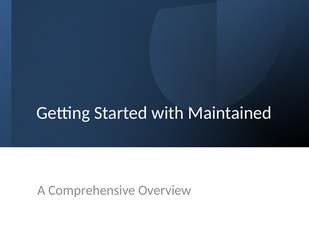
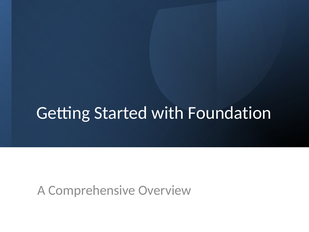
Maintained: Maintained -> Foundation
